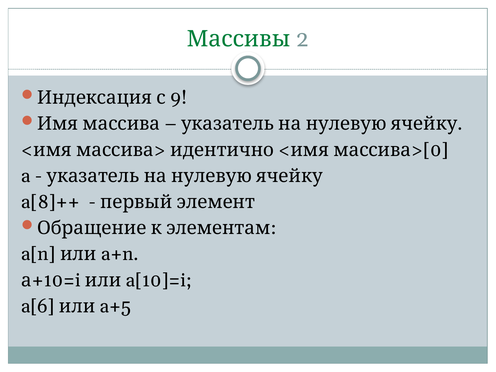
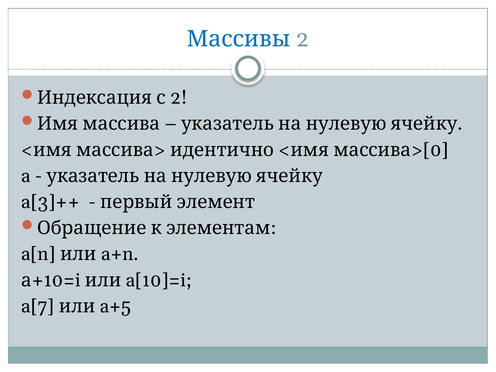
Массивы colour: green -> blue
9 at (179, 98): 9 -> 2
a[8]++: a[8]++ -> a[3]++
a[6: a[6 -> a[7
